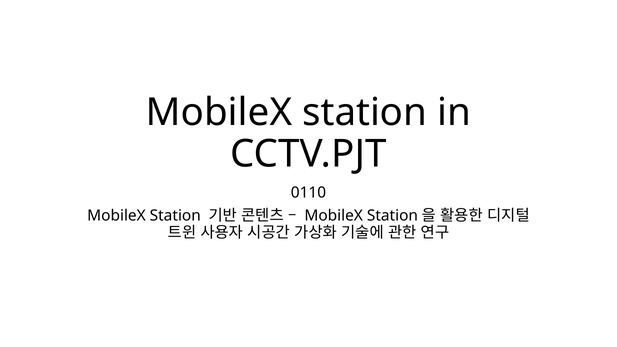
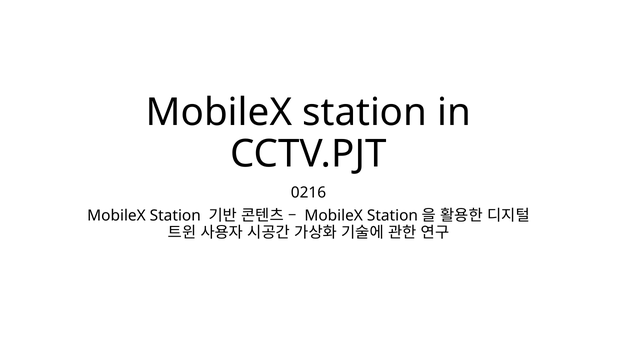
0110: 0110 -> 0216
